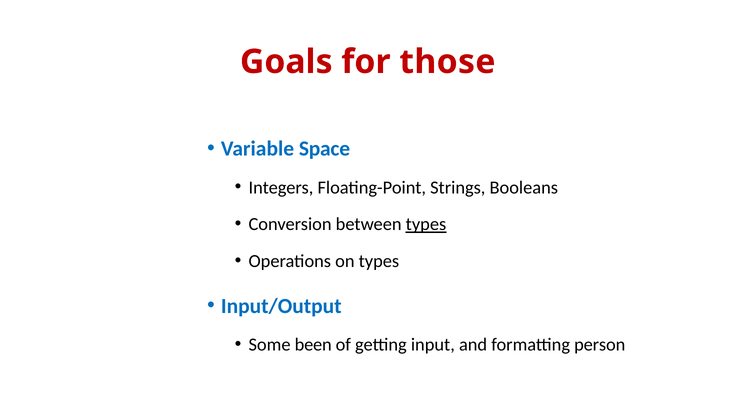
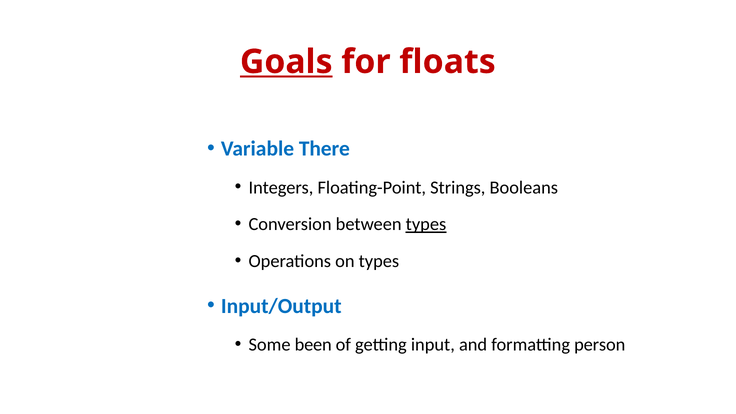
Goals underline: none -> present
those: those -> floats
Space: Space -> There
